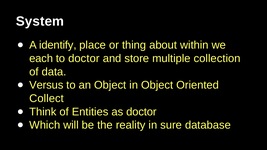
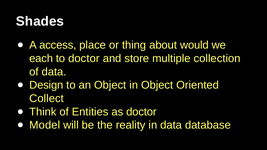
System: System -> Shades
identify: identify -> access
within: within -> would
Versus: Versus -> Design
Which: Which -> Model
in sure: sure -> data
